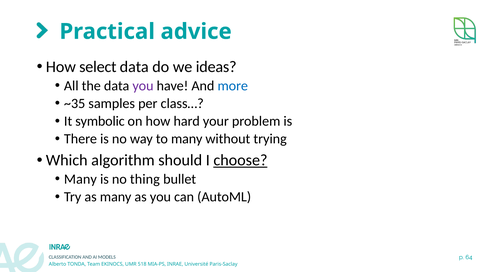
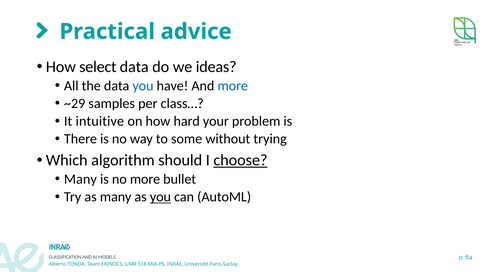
you at (143, 86) colour: purple -> blue
~35: ~35 -> ~29
symbolic: symbolic -> intuitive
to many: many -> some
no thing: thing -> more
you at (160, 197) underline: none -> present
